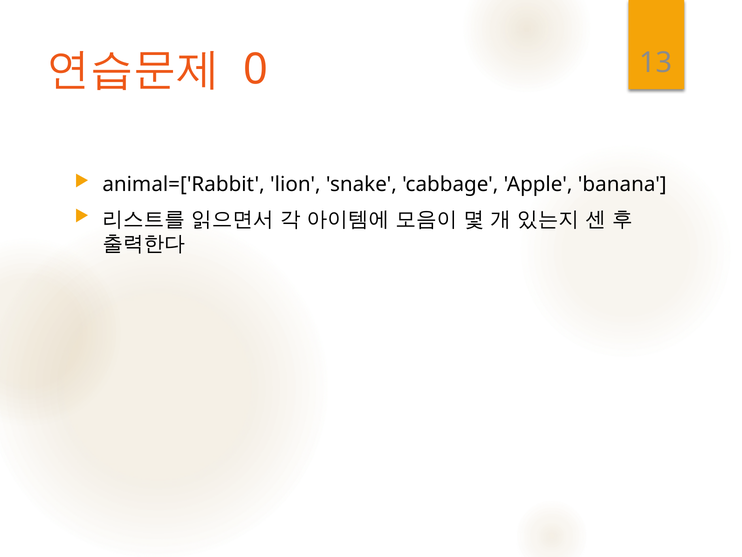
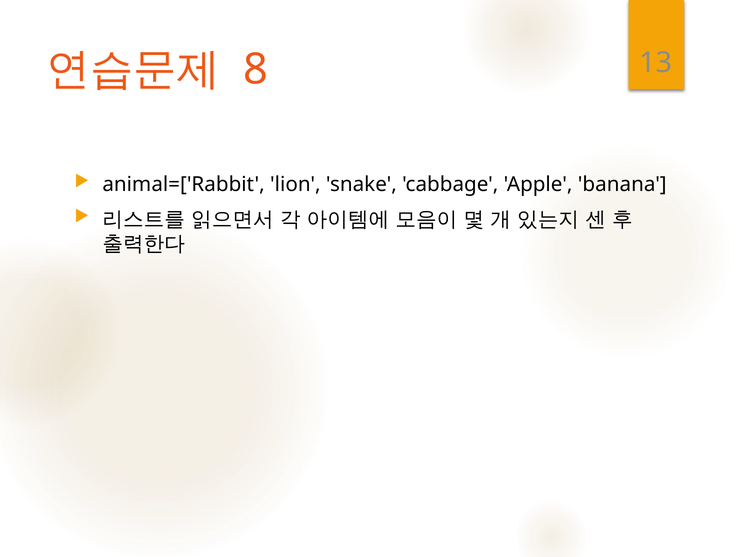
0: 0 -> 8
